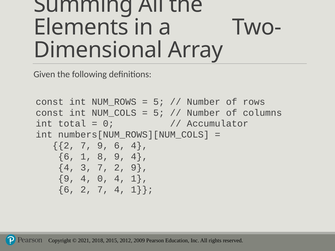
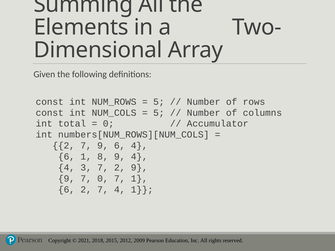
4 at (86, 179): 4 -> 7
0 4: 4 -> 7
